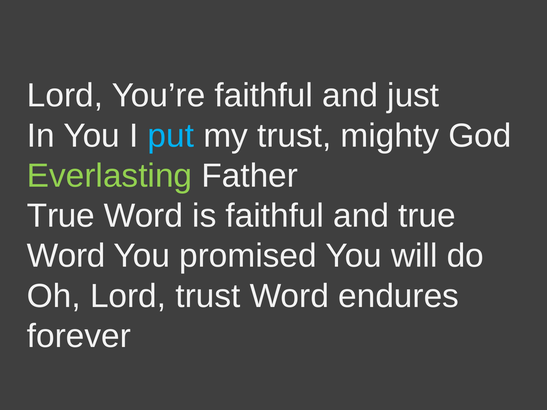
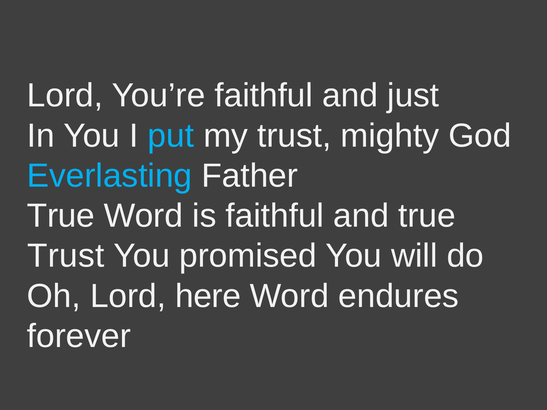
Everlasting colour: light green -> light blue
Word at (66, 256): Word -> Trust
Lord trust: trust -> here
